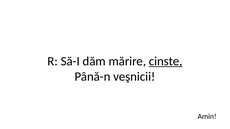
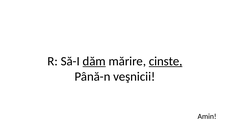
dăm underline: none -> present
